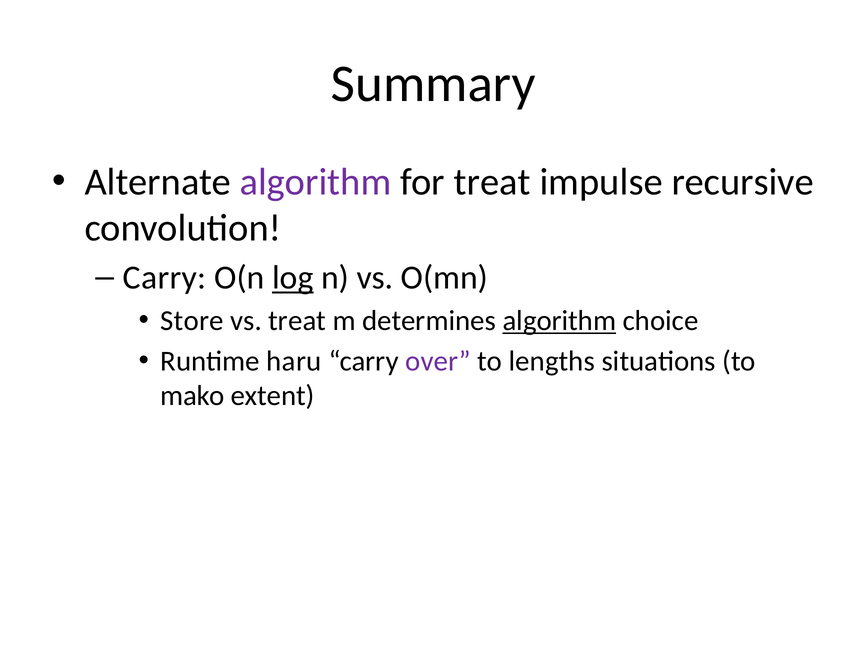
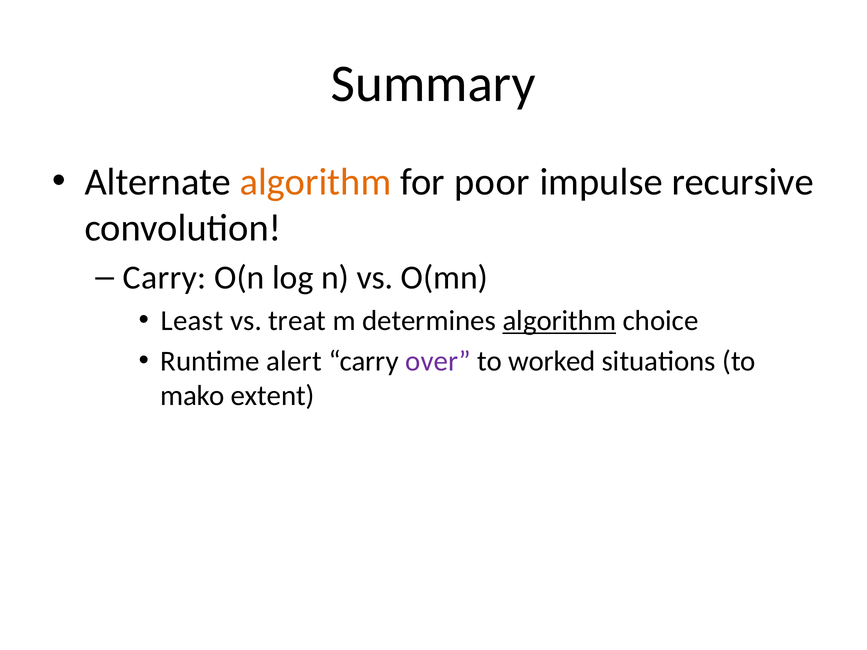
algorithm at (315, 182) colour: purple -> orange
for treat: treat -> poor
log underline: present -> none
Store: Store -> Least
haru: haru -> alert
lengths: lengths -> worked
